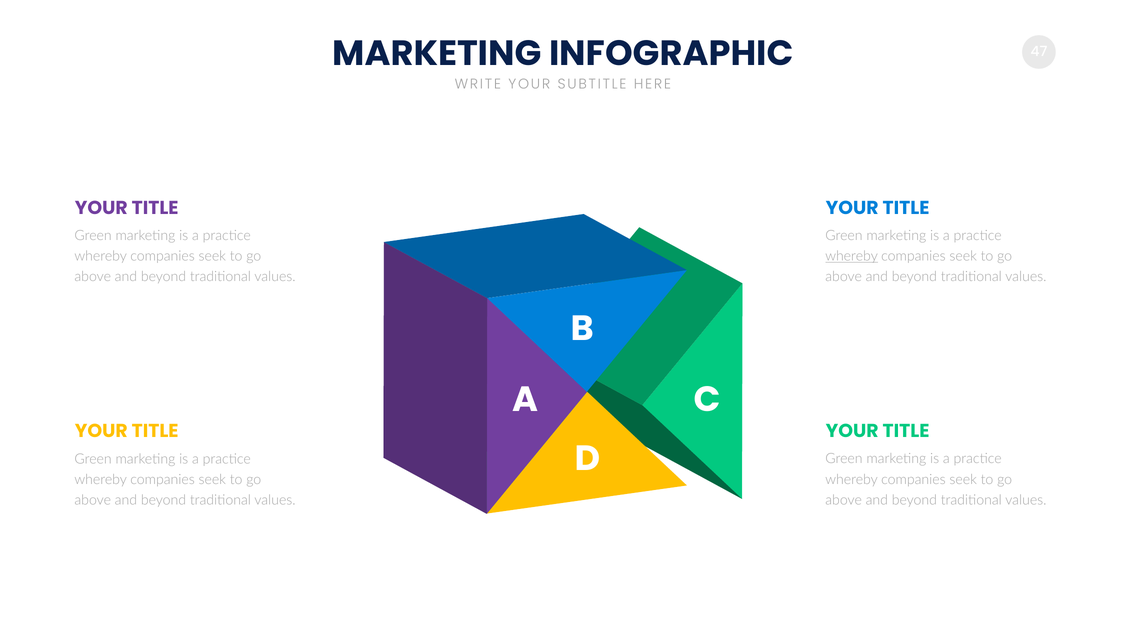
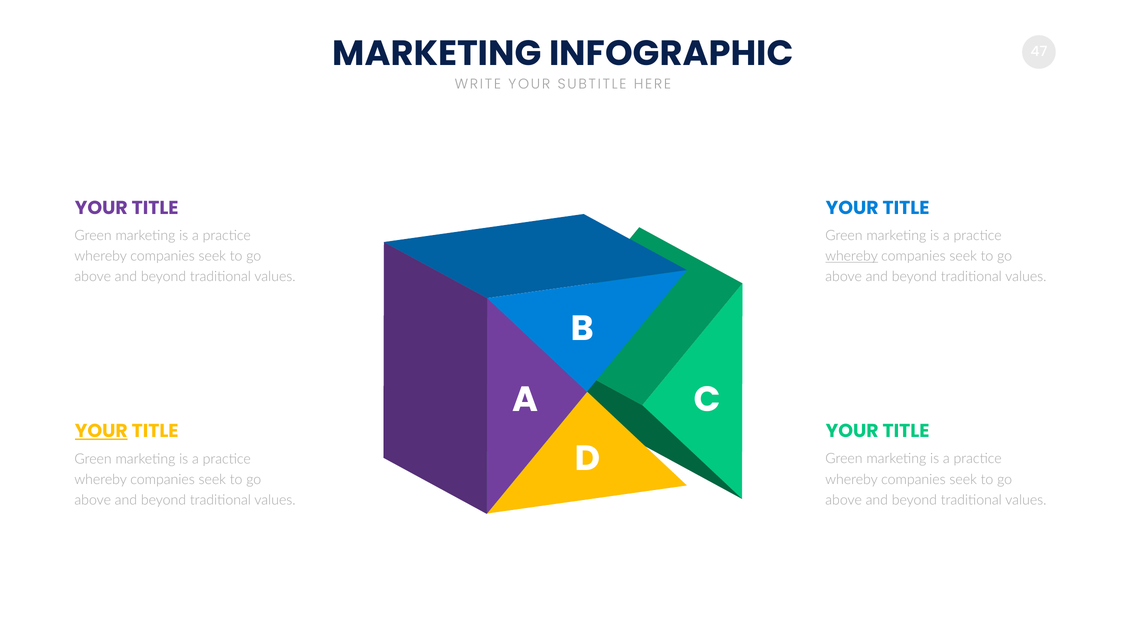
YOUR at (101, 432) underline: none -> present
